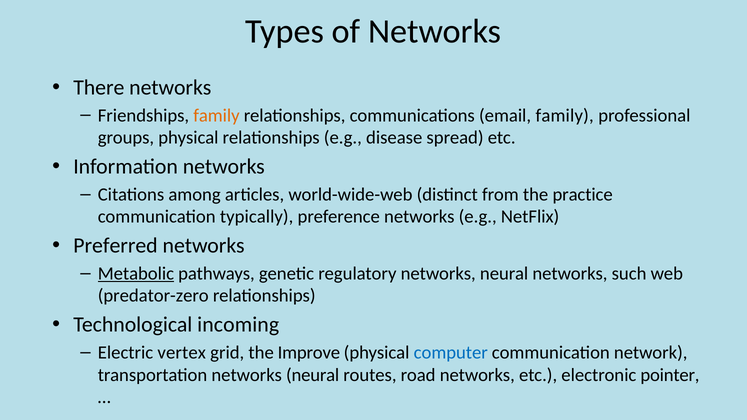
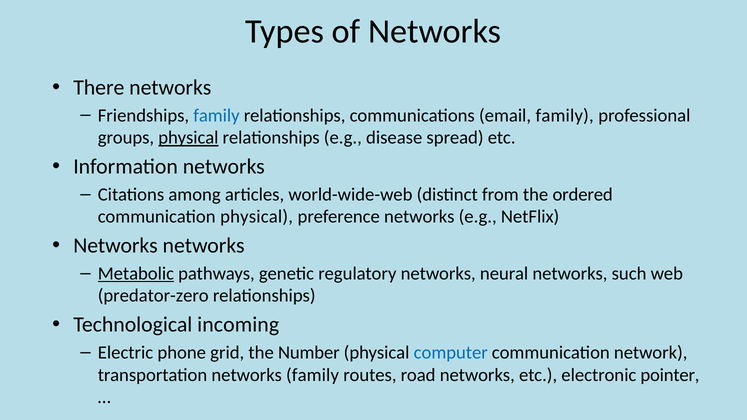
family at (216, 115) colour: orange -> blue
physical at (188, 138) underline: none -> present
practice: practice -> ordered
communication typically: typically -> physical
Preferred at (115, 246): Preferred -> Networks
vertex: vertex -> phone
Improve: Improve -> Number
transportation networks neural: neural -> family
